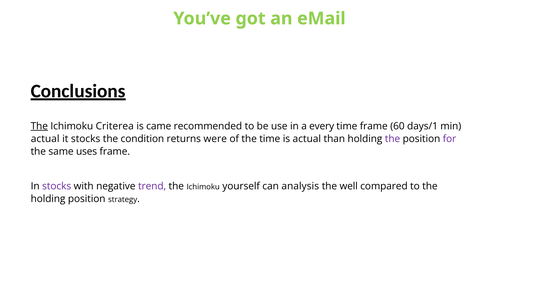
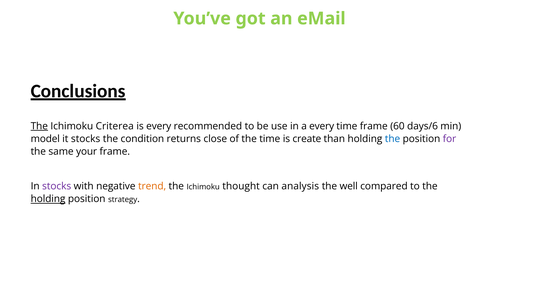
is came: came -> every
days/1: days/1 -> days/6
actual at (45, 139): actual -> model
were: were -> close
is actual: actual -> create
the at (393, 139) colour: purple -> blue
uses: uses -> your
trend colour: purple -> orange
yourself: yourself -> thought
holding at (48, 199) underline: none -> present
